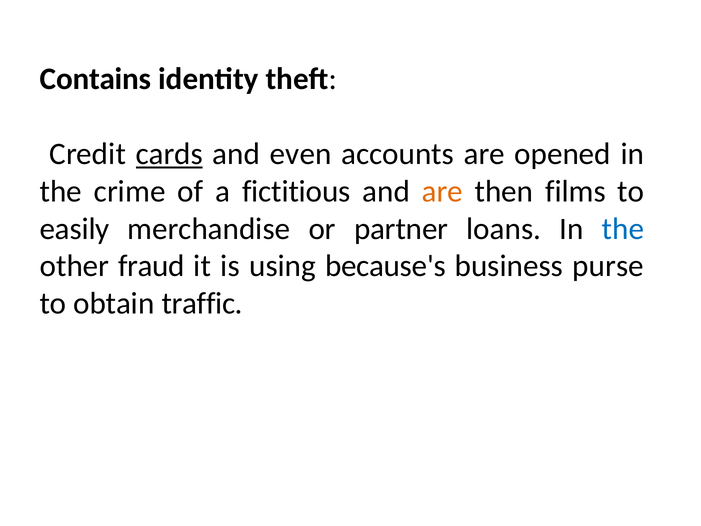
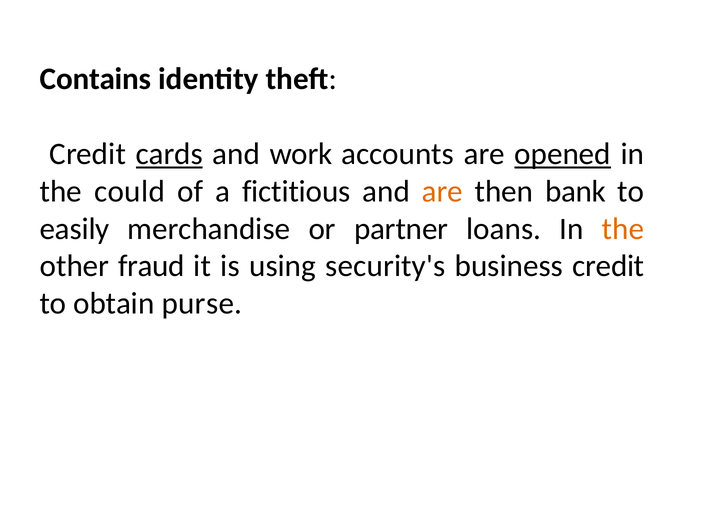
even: even -> work
opened underline: none -> present
crime: crime -> could
films: films -> bank
the at (623, 229) colour: blue -> orange
because's: because's -> security's
business purse: purse -> credit
traffic: traffic -> purse
